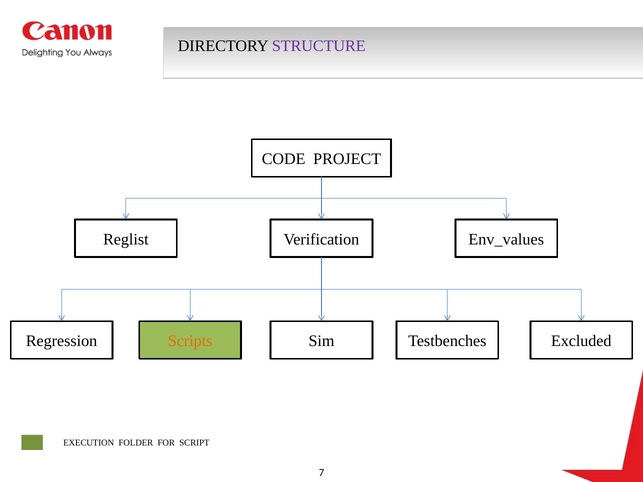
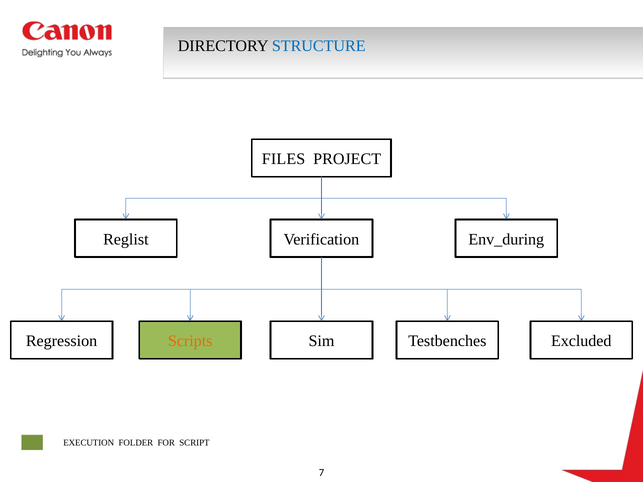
STRUCTURE colour: purple -> blue
CODE: CODE -> FILES
Env_values: Env_values -> Env_during
